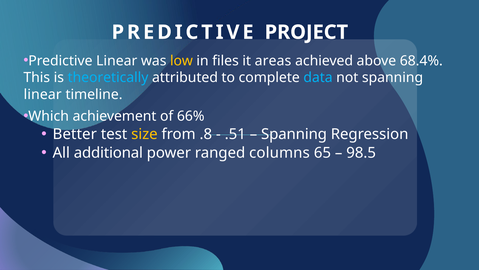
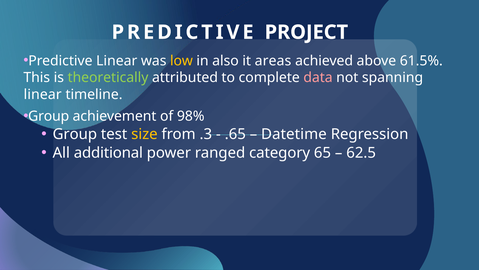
files: files -> also
68.4%: 68.4% -> 61.5%
theoretically colour: light blue -> light green
data colour: light blue -> pink
Which at (49, 116): Which -> Group
66%: 66% -> 98%
Better at (75, 134): Better -> Group
.8: .8 -> .3
.51: .51 -> .65
Spanning at (294, 134): Spanning -> Datetime
columns: columns -> category
98.5: 98.5 -> 62.5
